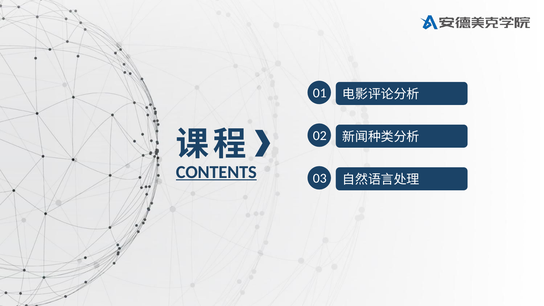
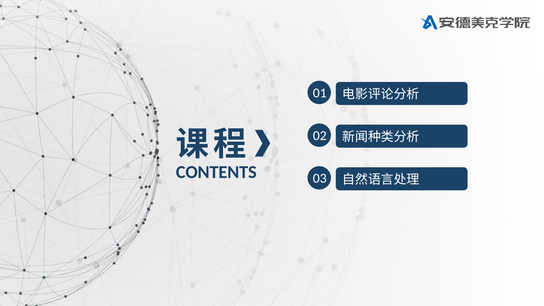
CONTENTS underline: present -> none
